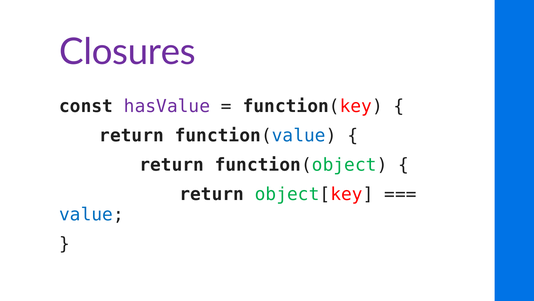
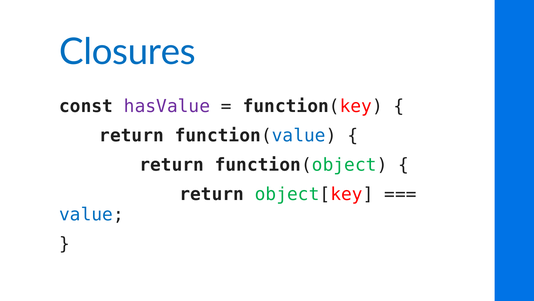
Closures colour: purple -> blue
